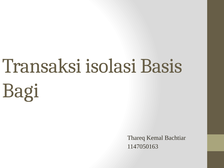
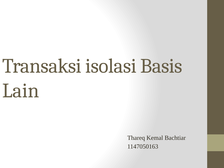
Bagi: Bagi -> Lain
